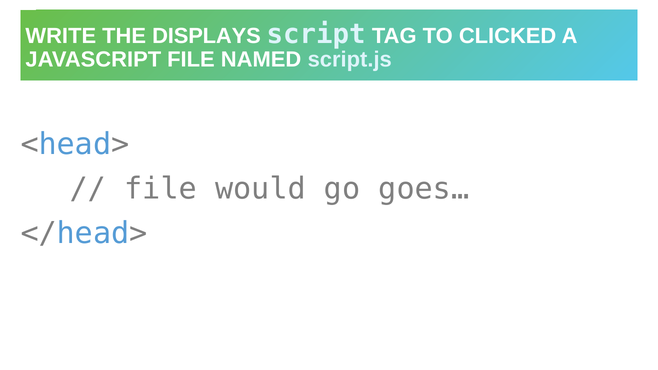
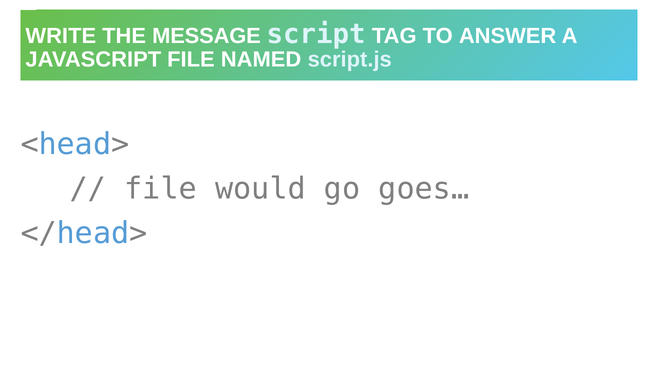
DISPLAYS: DISPLAYS -> MESSAGE
CLICKED: CLICKED -> ANSWER
